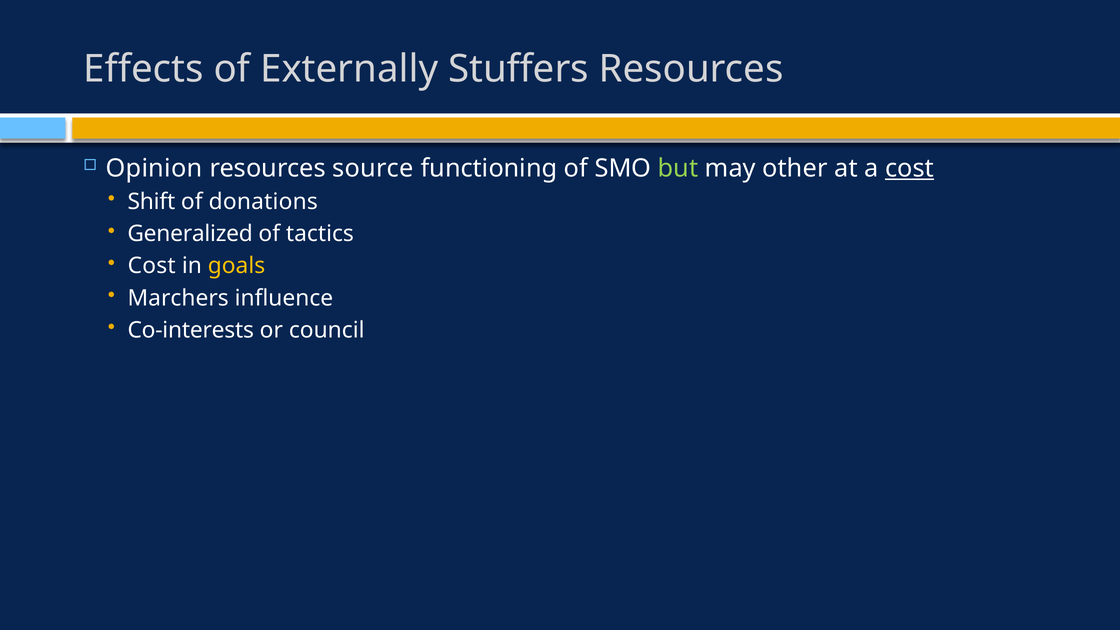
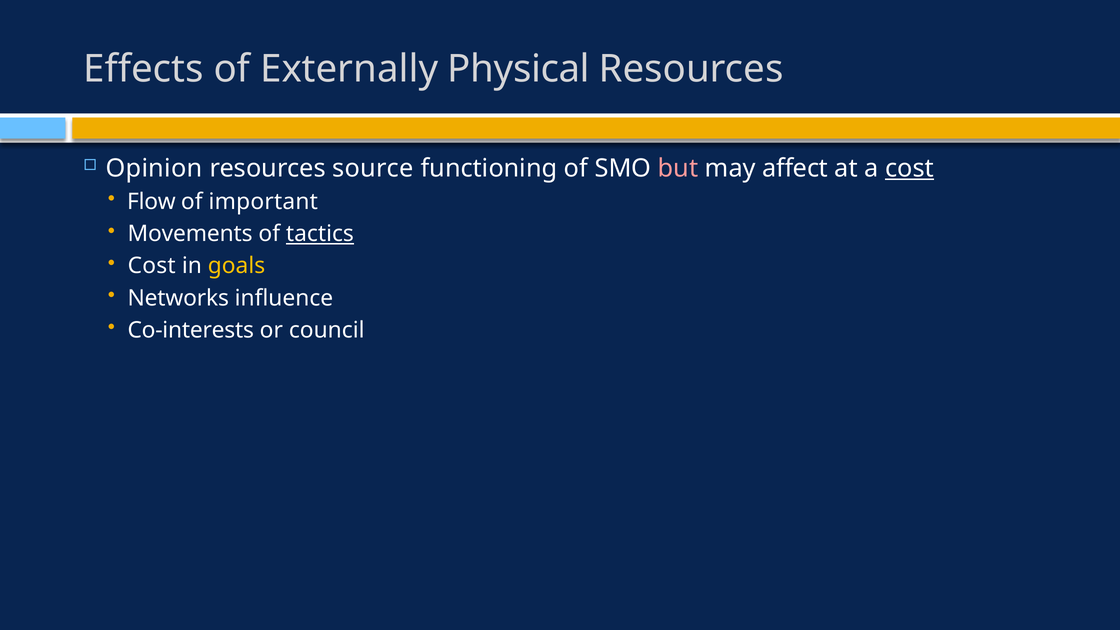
Stuffers: Stuffers -> Physical
but colour: light green -> pink
other: other -> affect
Shift: Shift -> Flow
donations: donations -> important
Generalized: Generalized -> Movements
tactics underline: none -> present
Marchers: Marchers -> Networks
